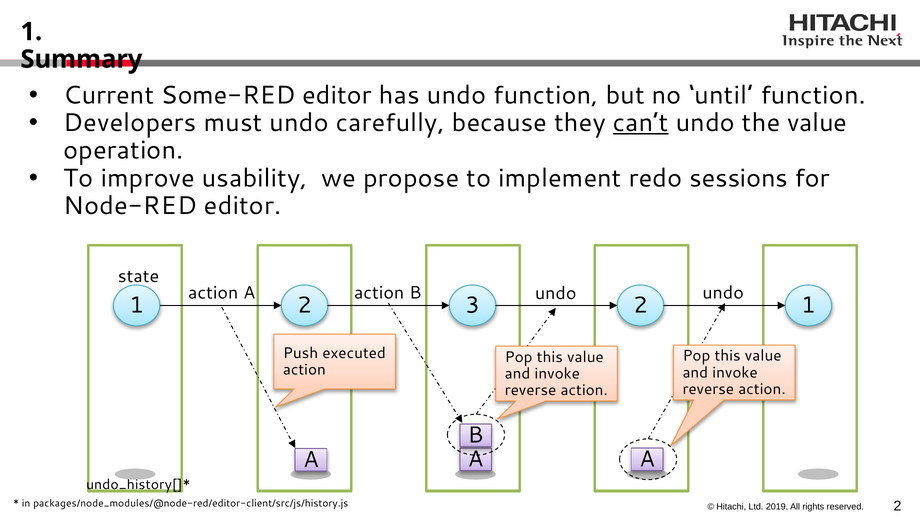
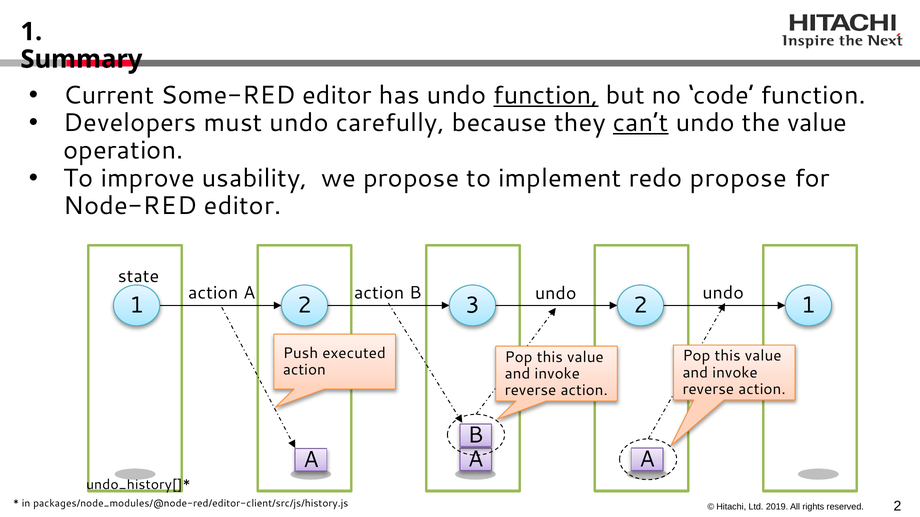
function at (546, 96) underline: none -> present
until: until -> code
redo sessions: sessions -> propose
